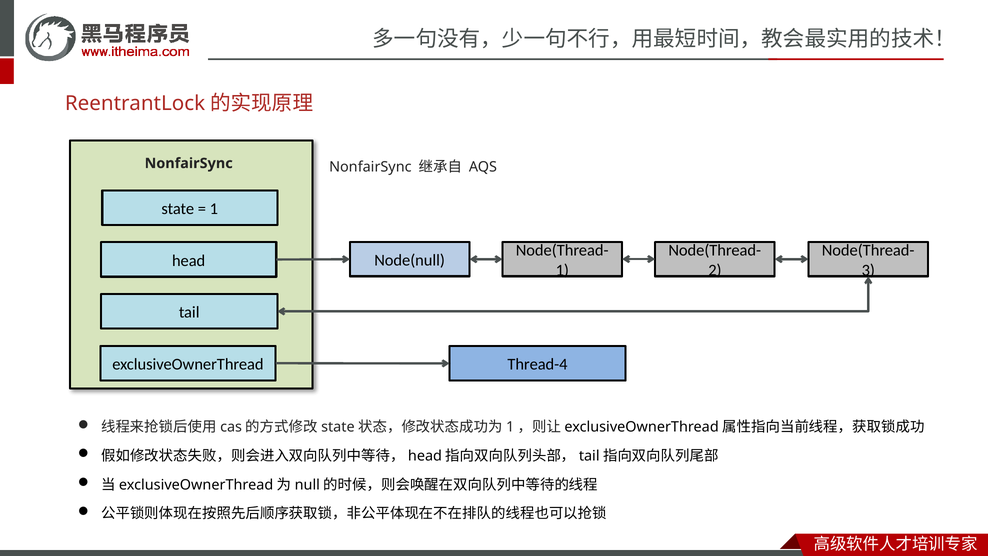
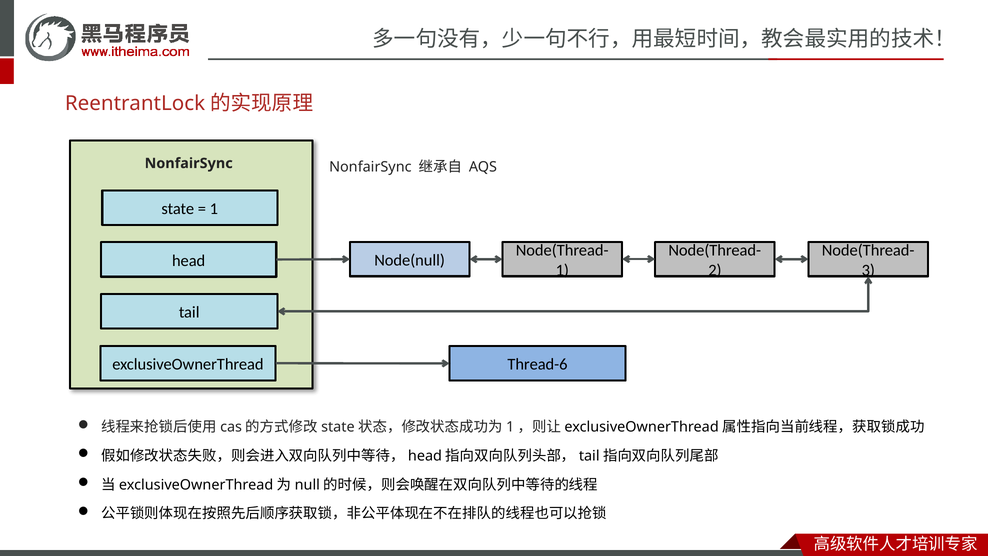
Thread-4: Thread-4 -> Thread-6
